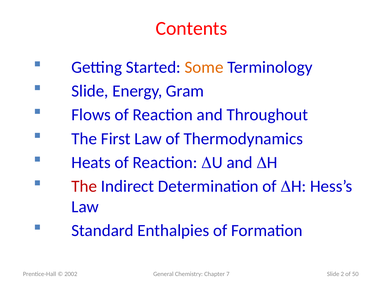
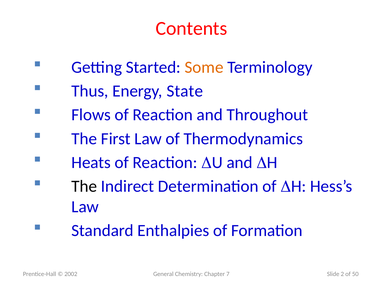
Slide at (90, 91): Slide -> Thus
Gram: Gram -> State
The at (84, 186) colour: red -> black
